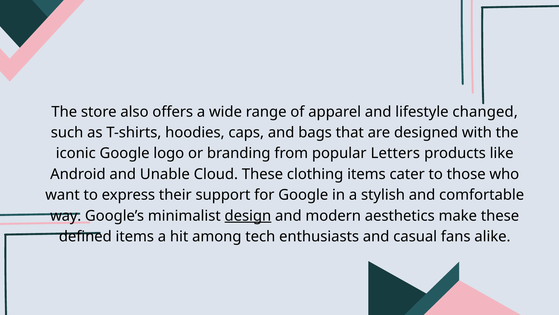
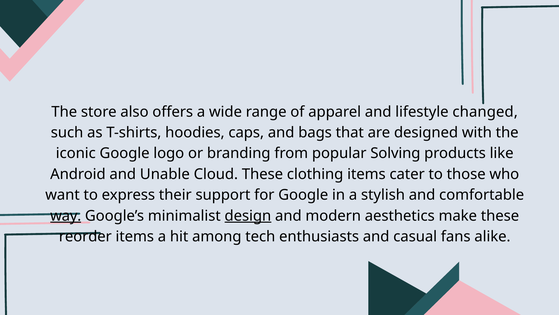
Letters: Letters -> Solving
way underline: none -> present
defined: defined -> reorder
